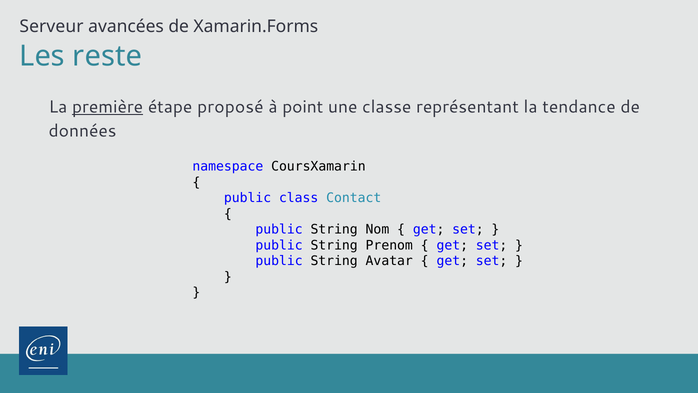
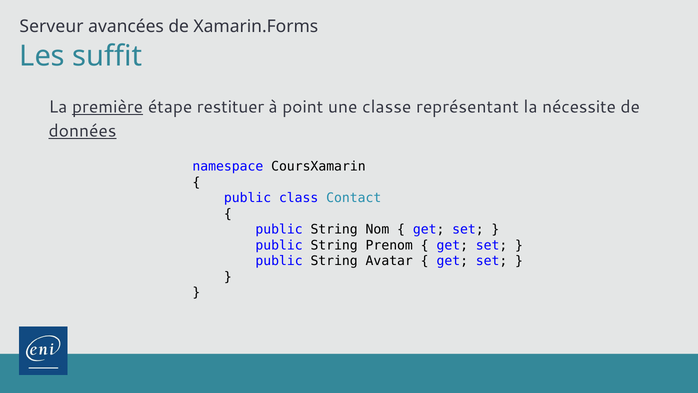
reste: reste -> suffit
proposé: proposé -> restituer
tendance: tendance -> nécessite
données underline: none -> present
